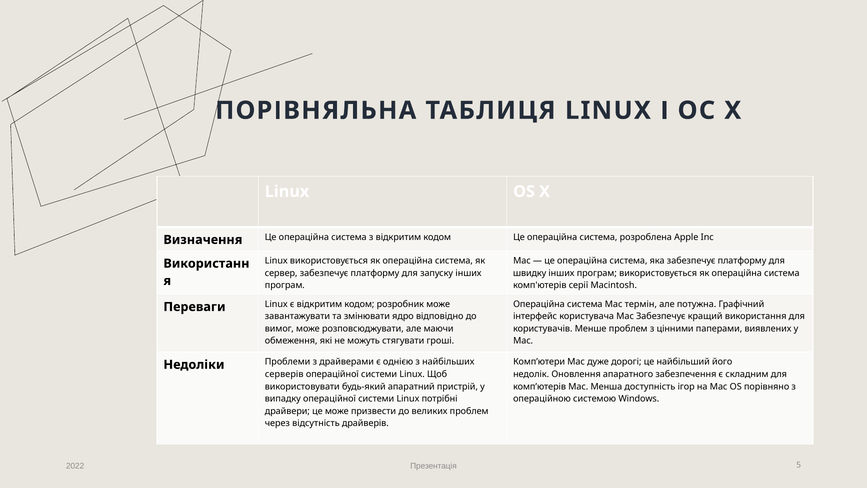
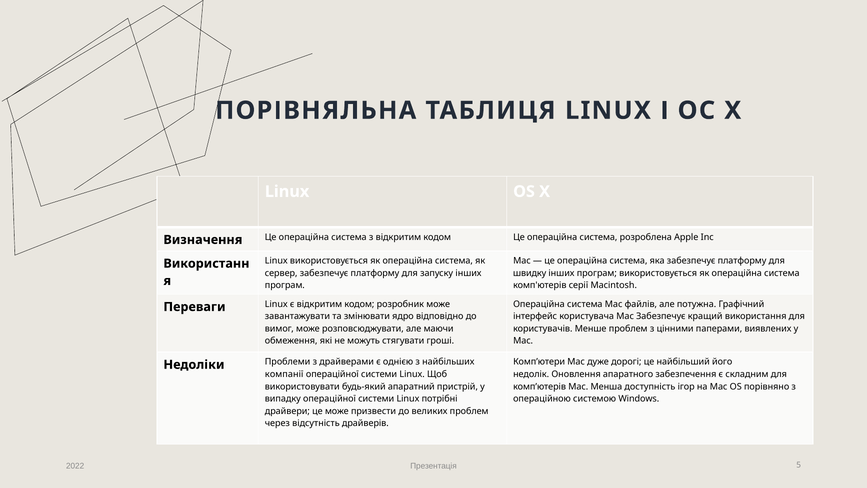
термін: термін -> файлів
серверів: серверів -> компанії
